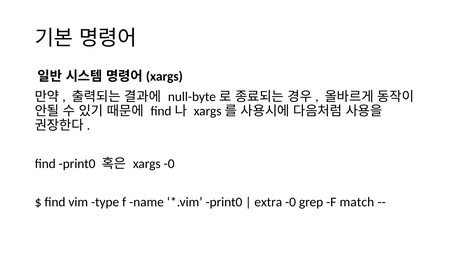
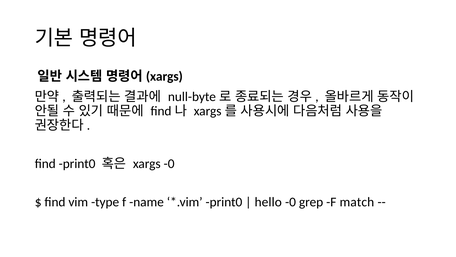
extra: extra -> hello
